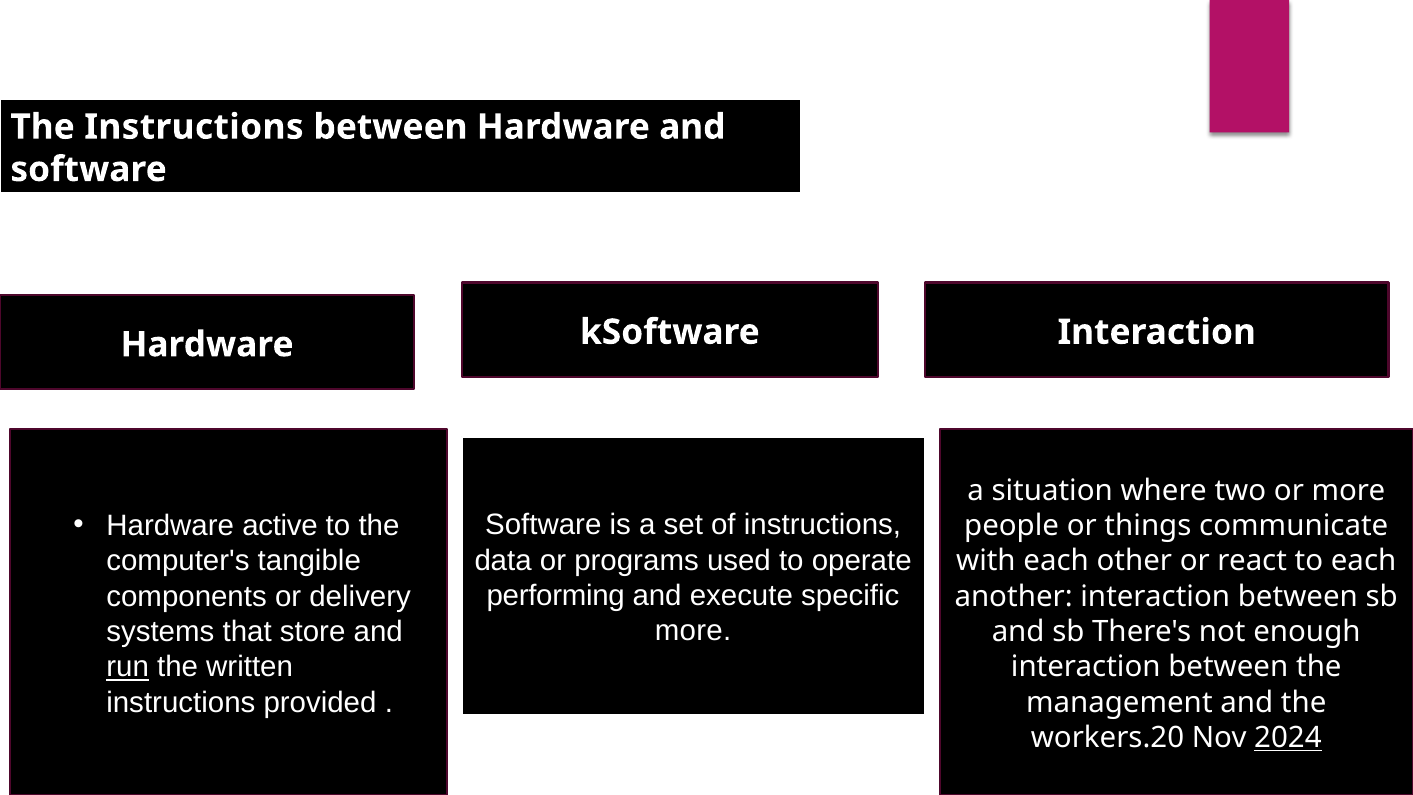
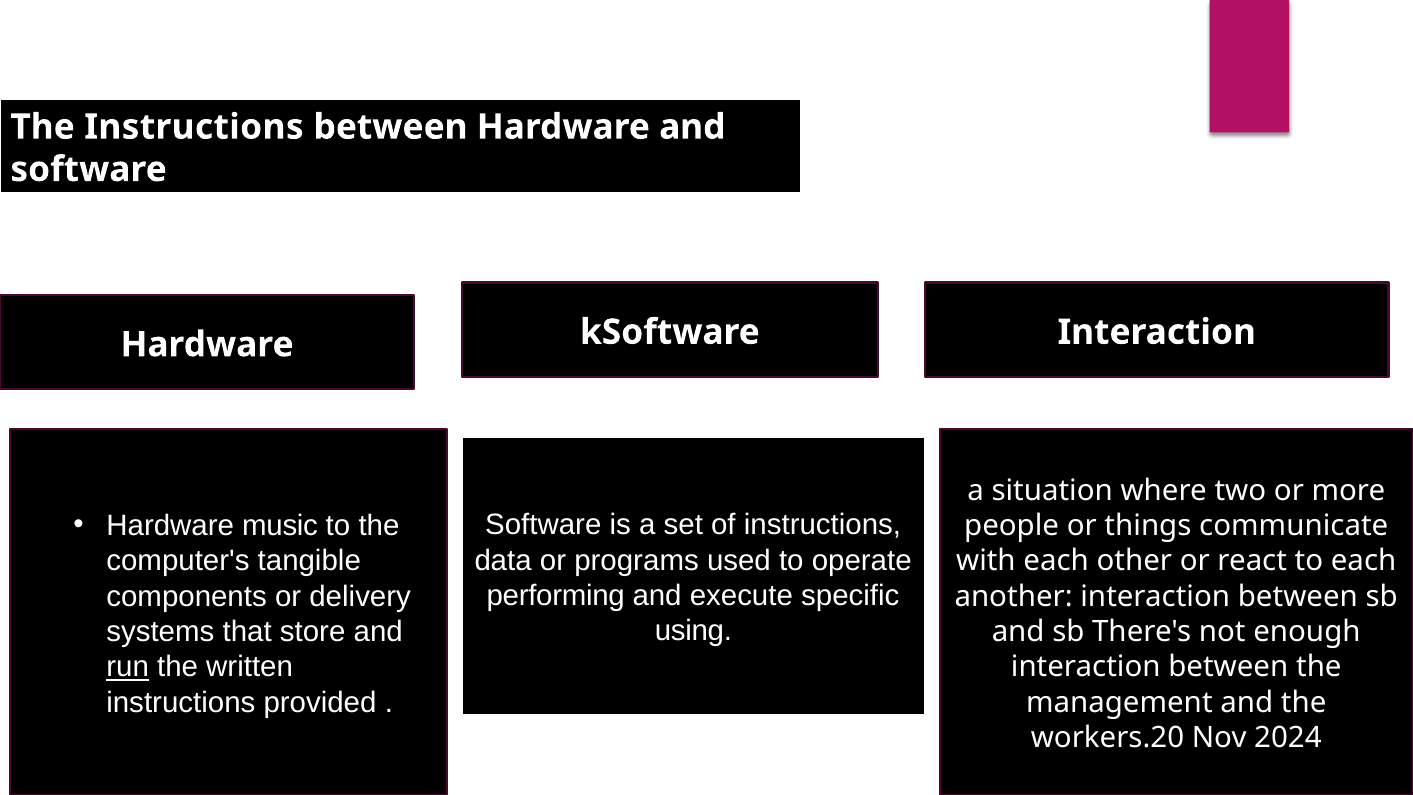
active: active -> music
more at (693, 631): more -> using
2024 underline: present -> none
